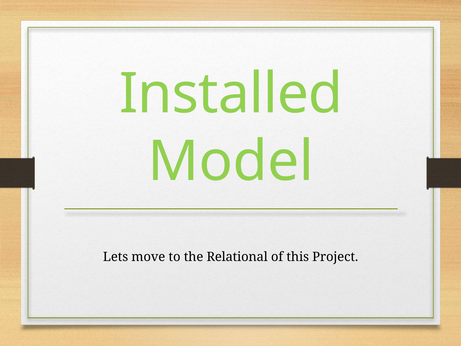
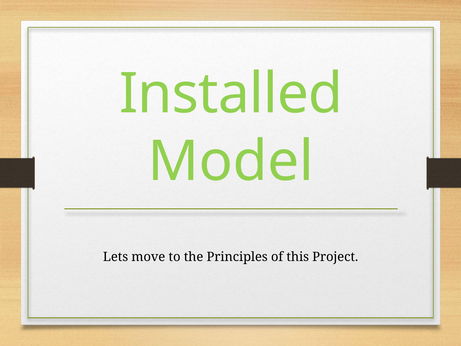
Relational: Relational -> Principles
